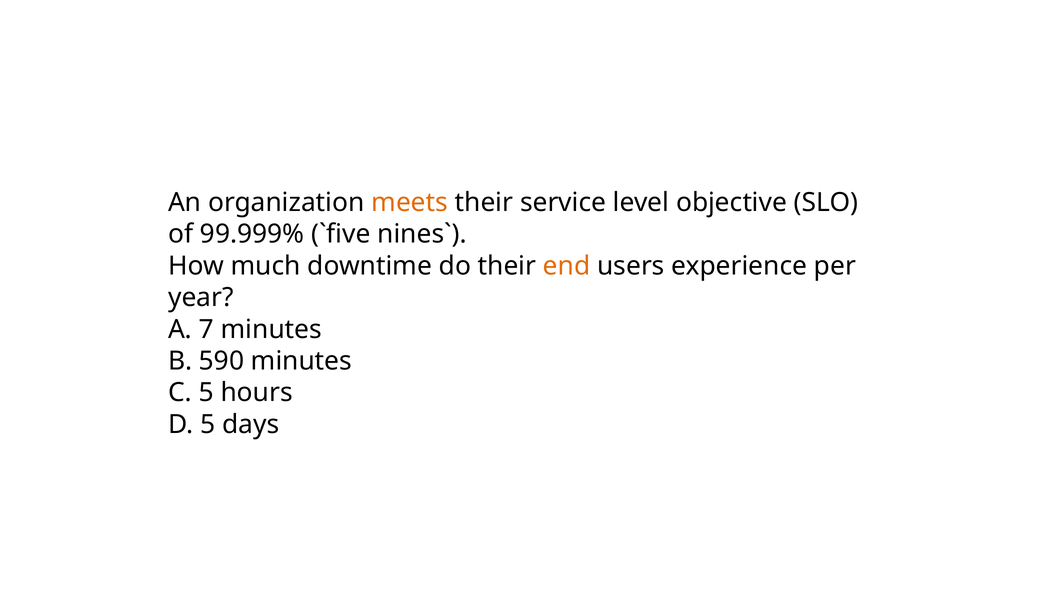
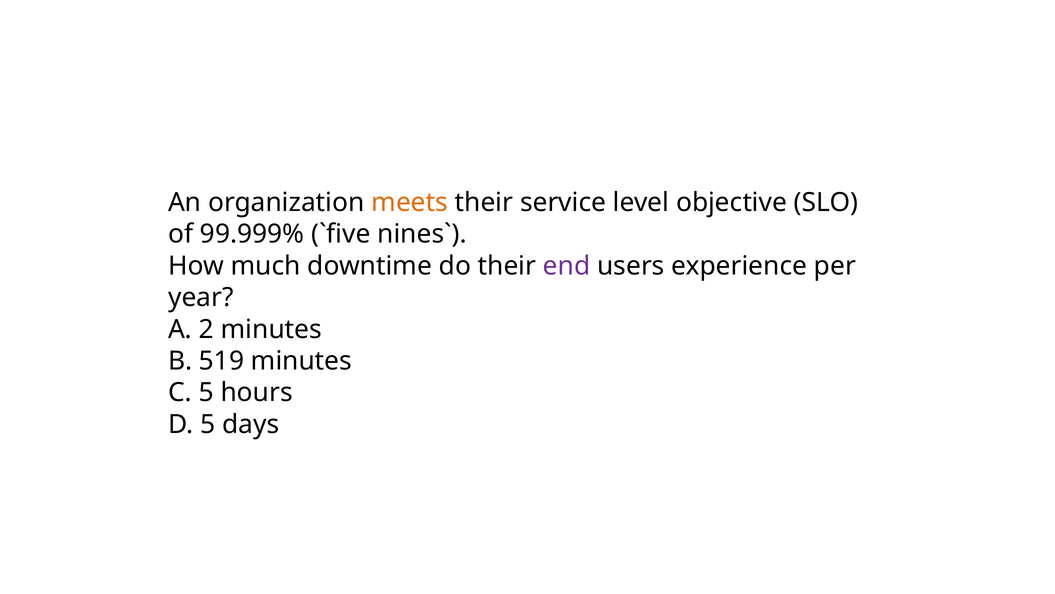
end colour: orange -> purple
7: 7 -> 2
590: 590 -> 519
